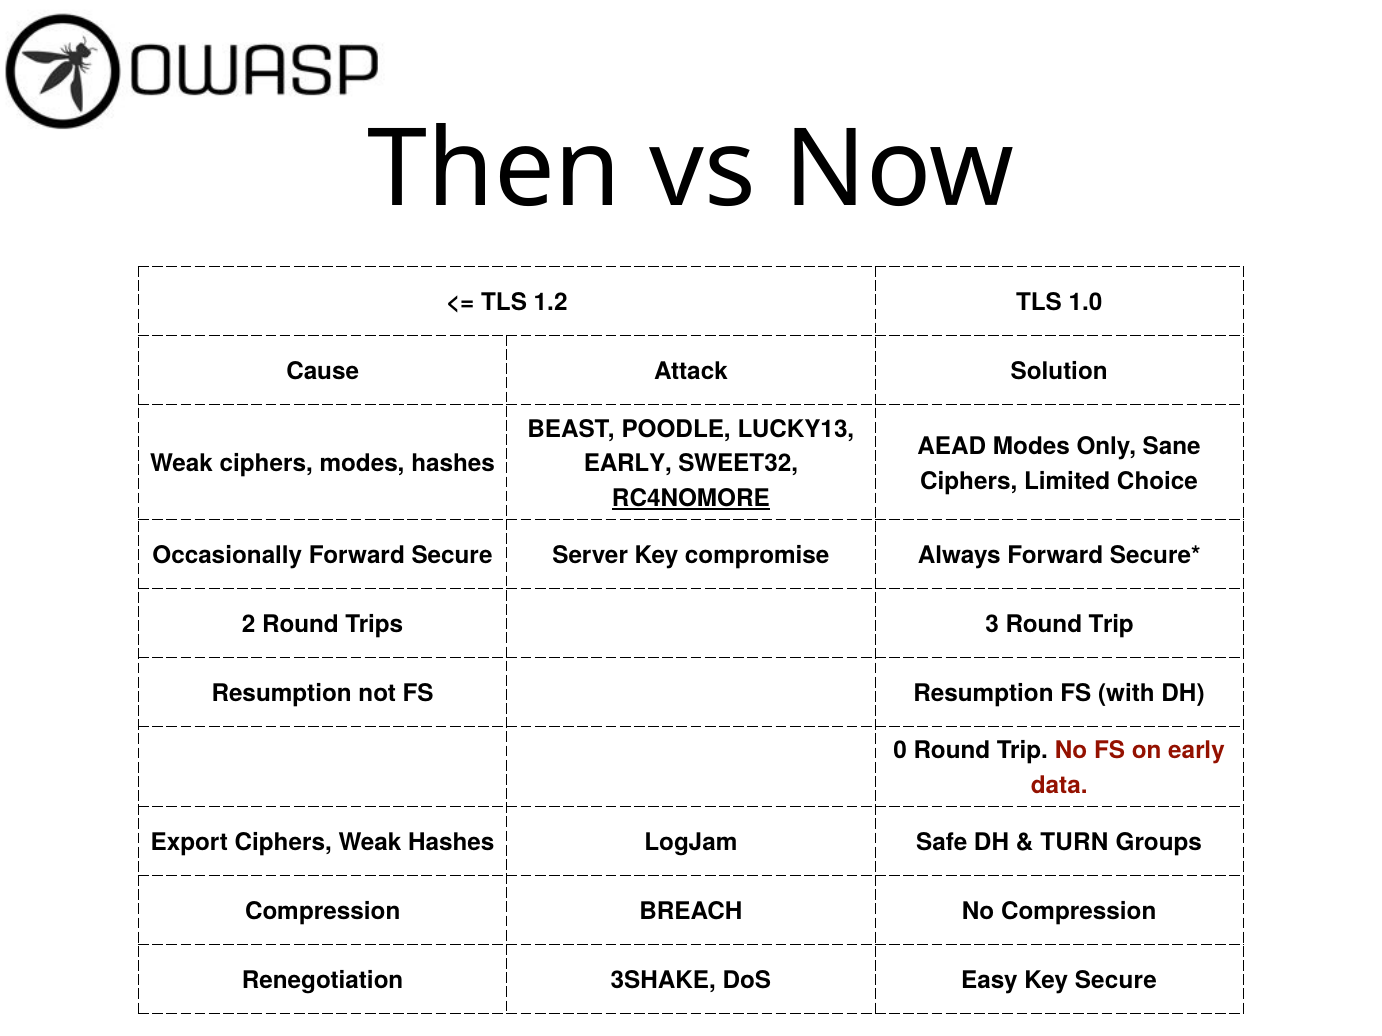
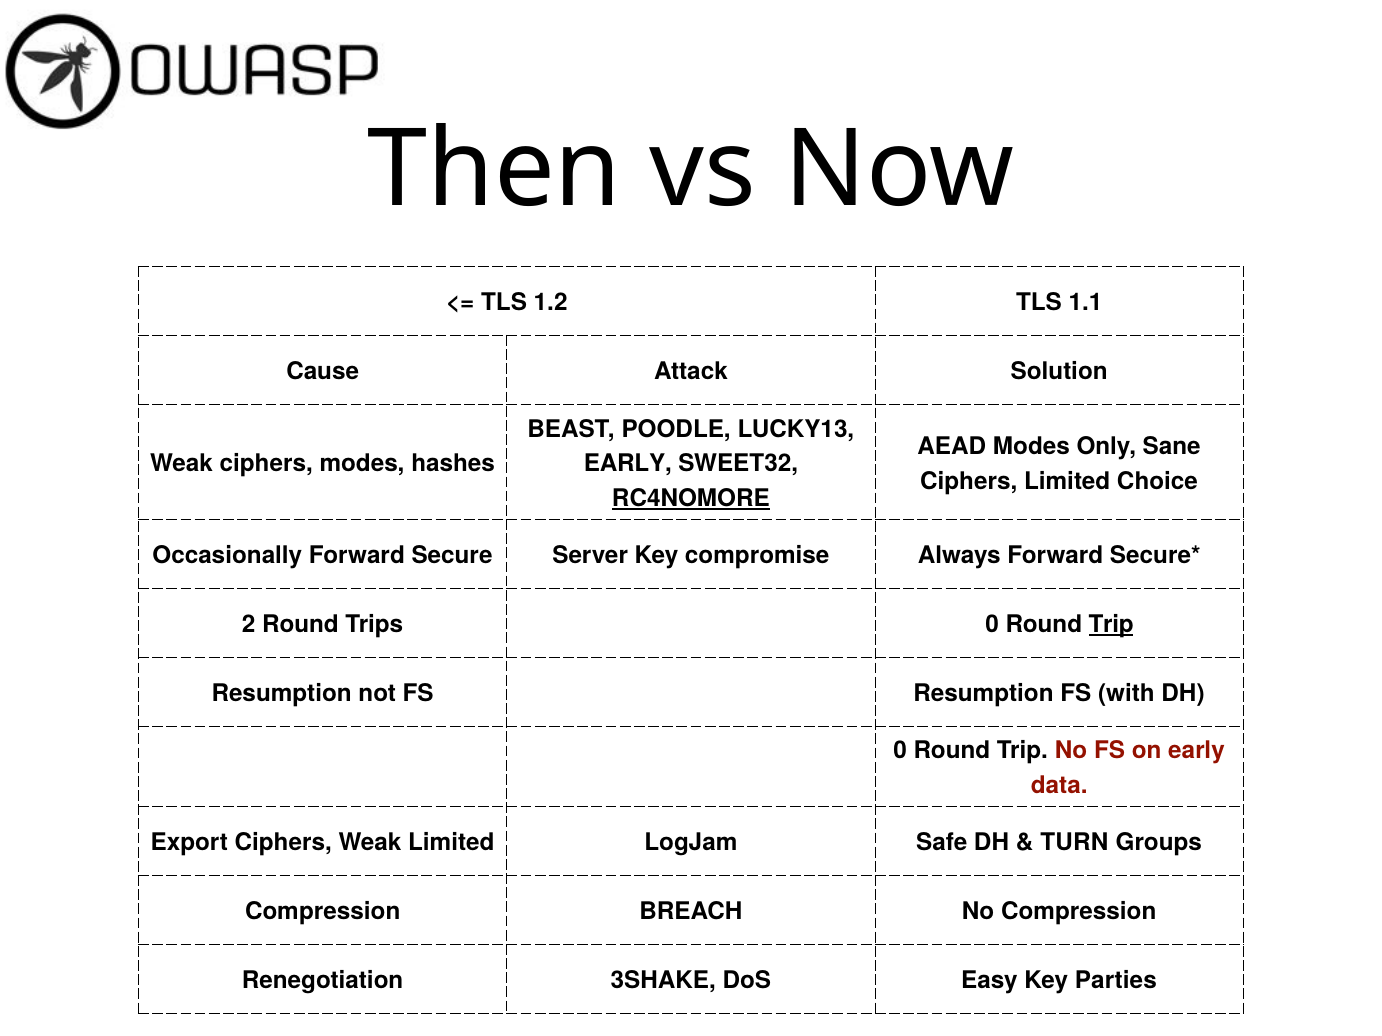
1.0: 1.0 -> 1.1
Trips 3: 3 -> 0
Trip at (1111, 625) underline: none -> present
Weak Hashes: Hashes -> Limited
Key Secure: Secure -> Parties
